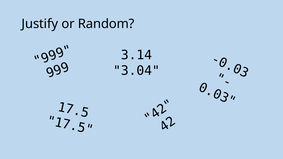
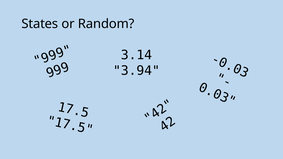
Justify: Justify -> States
3.04: 3.04 -> 3.94
